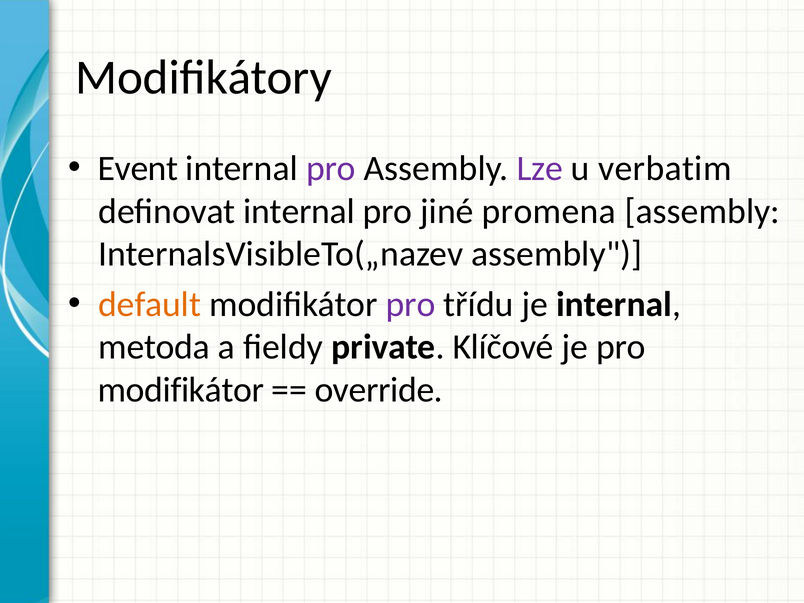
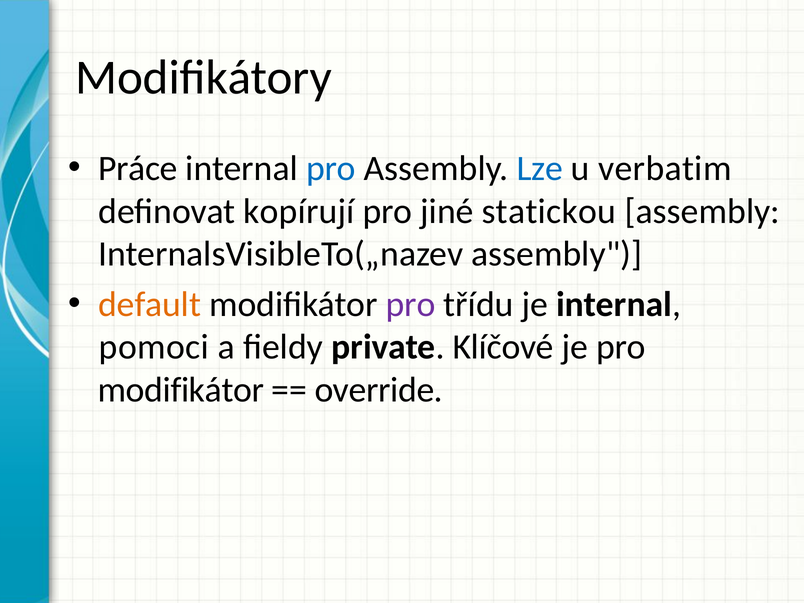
Event: Event -> Práce
pro at (331, 168) colour: purple -> blue
Lze colour: purple -> blue
definovat internal: internal -> kopírují
promena: promena -> statickou
metoda: metoda -> pomoci
